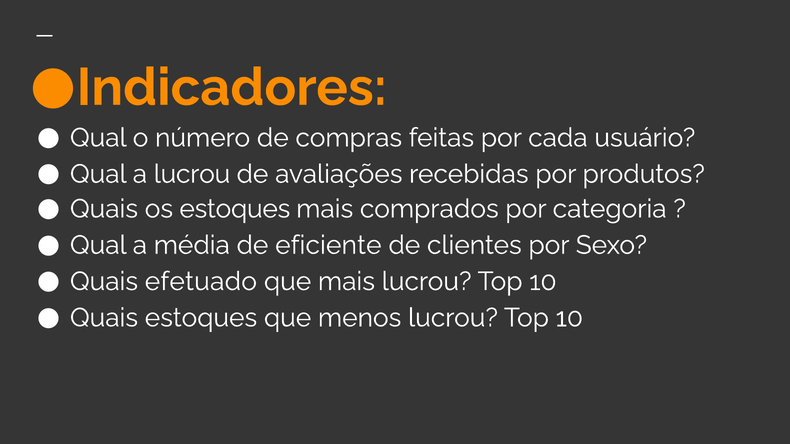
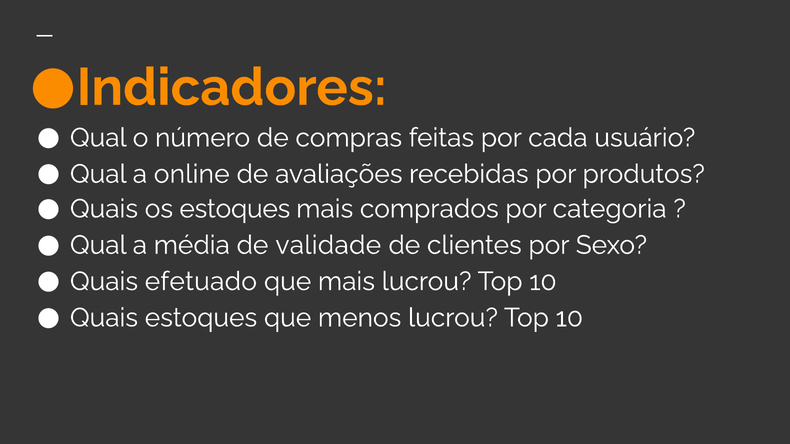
a lucrou: lucrou -> online
eficiente: eficiente -> validade
